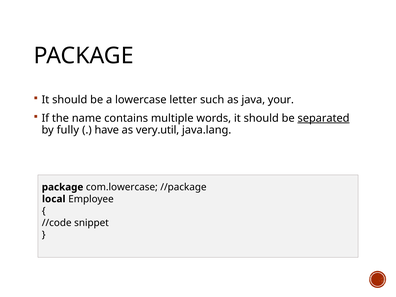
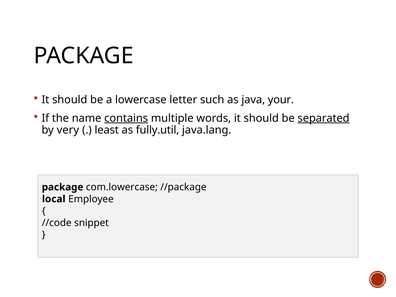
contains underline: none -> present
fully: fully -> very
have: have -> least
very.util: very.util -> fully.util
